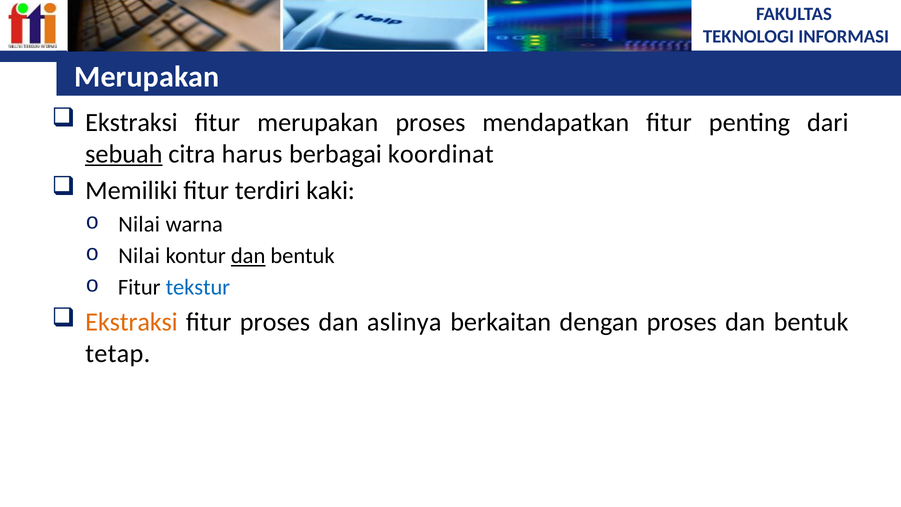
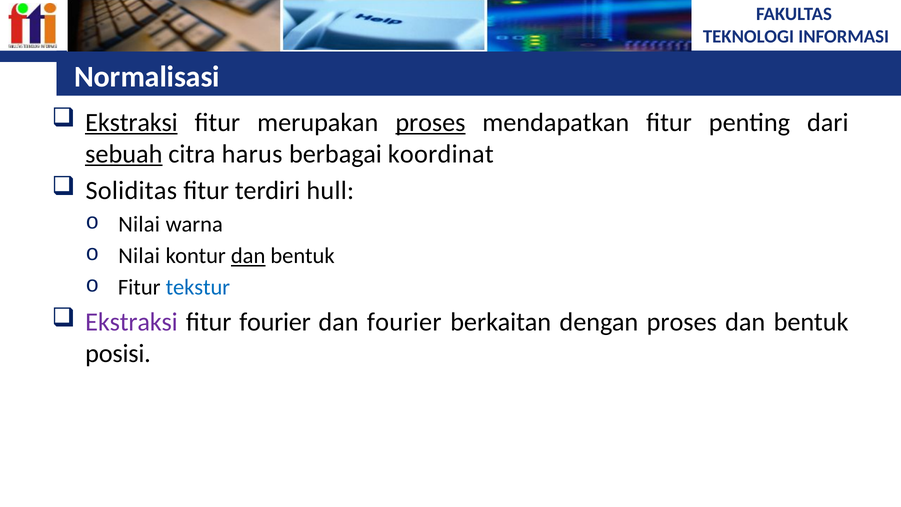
Merupakan at (147, 77): Merupakan -> Normalisasi
Ekstraksi at (131, 122) underline: none -> present
proses at (430, 122) underline: none -> present
Memiliki: Memiliki -> Soliditas
kaki: kaki -> hull
Ekstraksi at (131, 322) colour: orange -> purple
fitur proses: proses -> fourier
dan aslinya: aslinya -> fourier
tetap: tetap -> posisi
